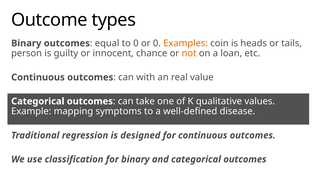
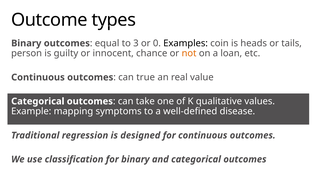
to 0: 0 -> 3
Examples colour: orange -> black
with: with -> true
